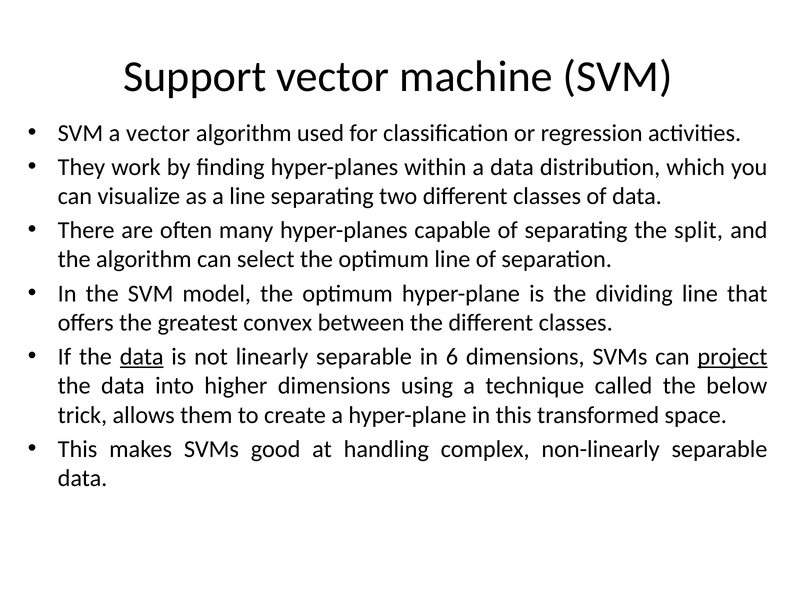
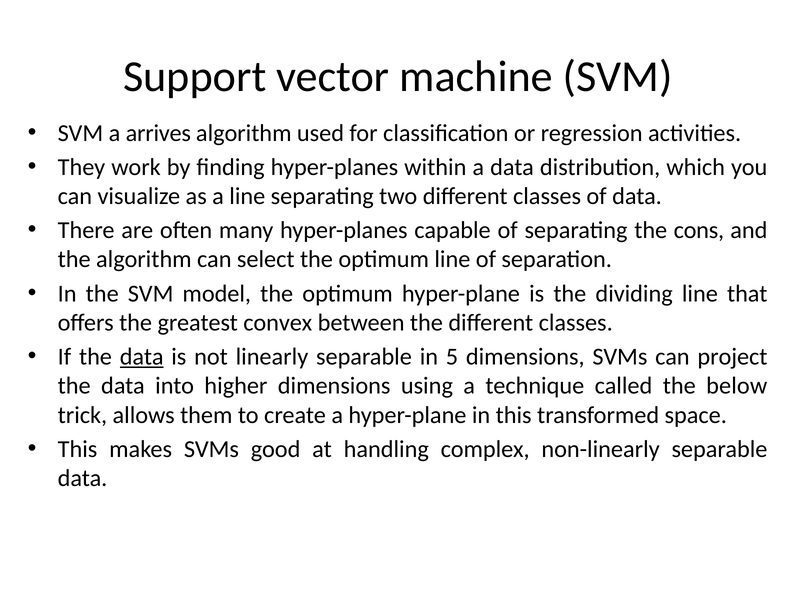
a vector: vector -> arrives
split: split -> cons
6: 6 -> 5
project underline: present -> none
